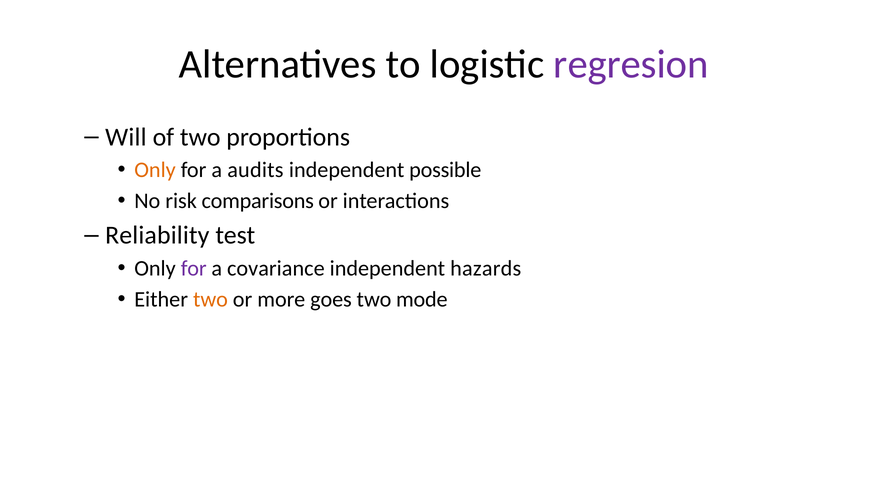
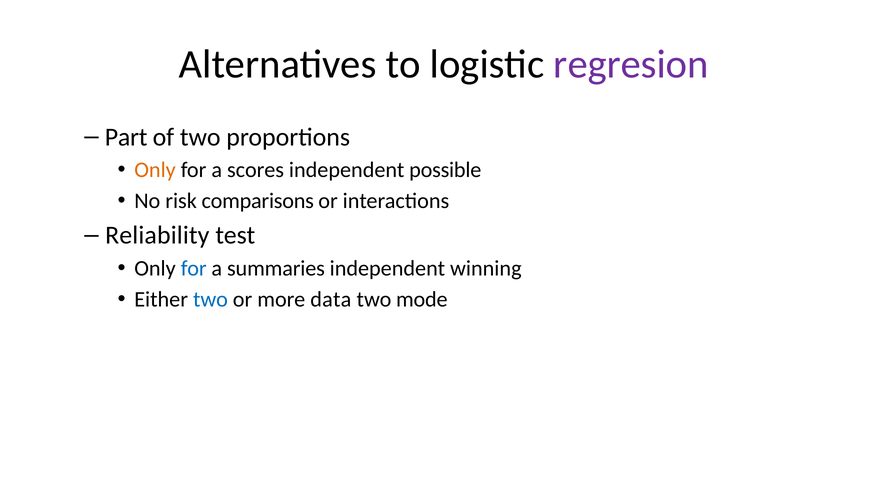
Will: Will -> Part
audits: audits -> scores
for at (194, 269) colour: purple -> blue
covariance: covariance -> summaries
hazards: hazards -> winning
two at (210, 300) colour: orange -> blue
goes: goes -> data
